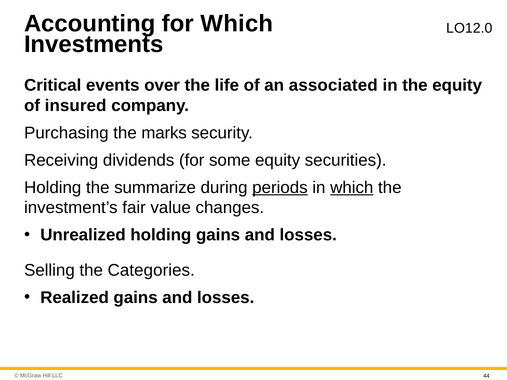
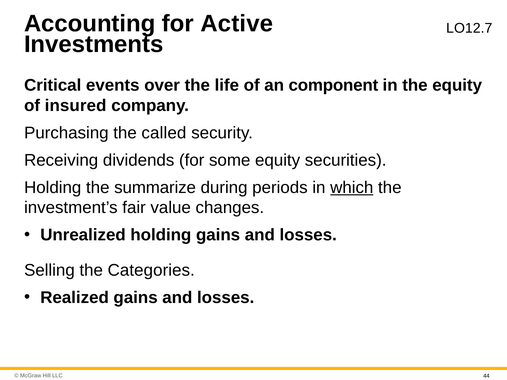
for Which: Which -> Active
O12.0: O12.0 -> O12.7
associated: associated -> component
marks: marks -> called
periods underline: present -> none
